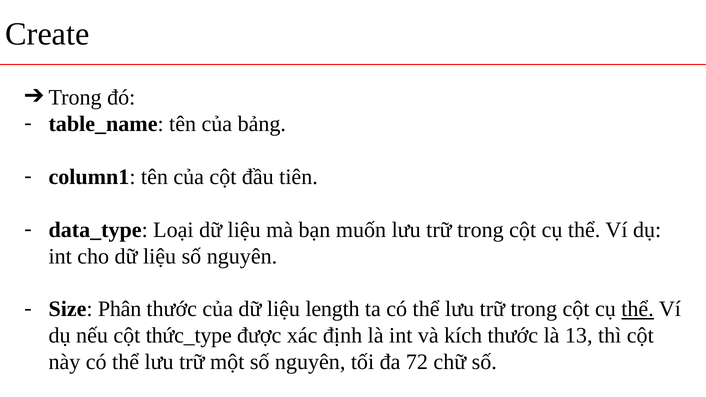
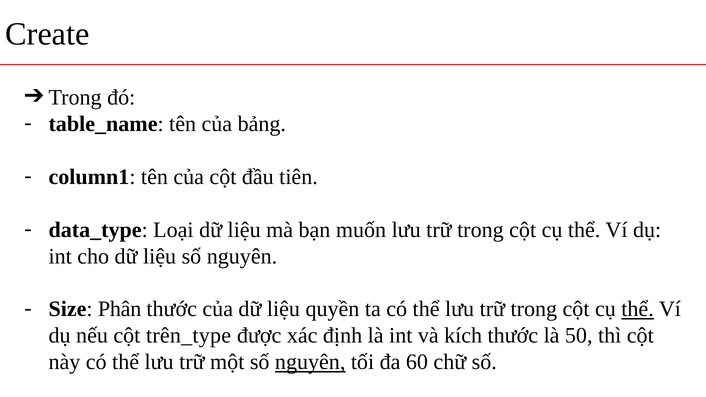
length: length -> quyền
thức_type: thức_type -> trên_type
13: 13 -> 50
nguyên at (310, 362) underline: none -> present
72: 72 -> 60
